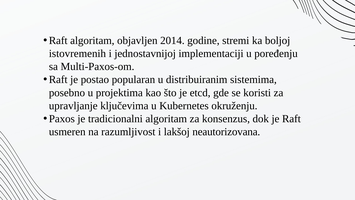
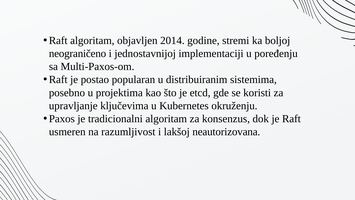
istovremenih: istovremenih -> neograničeno
